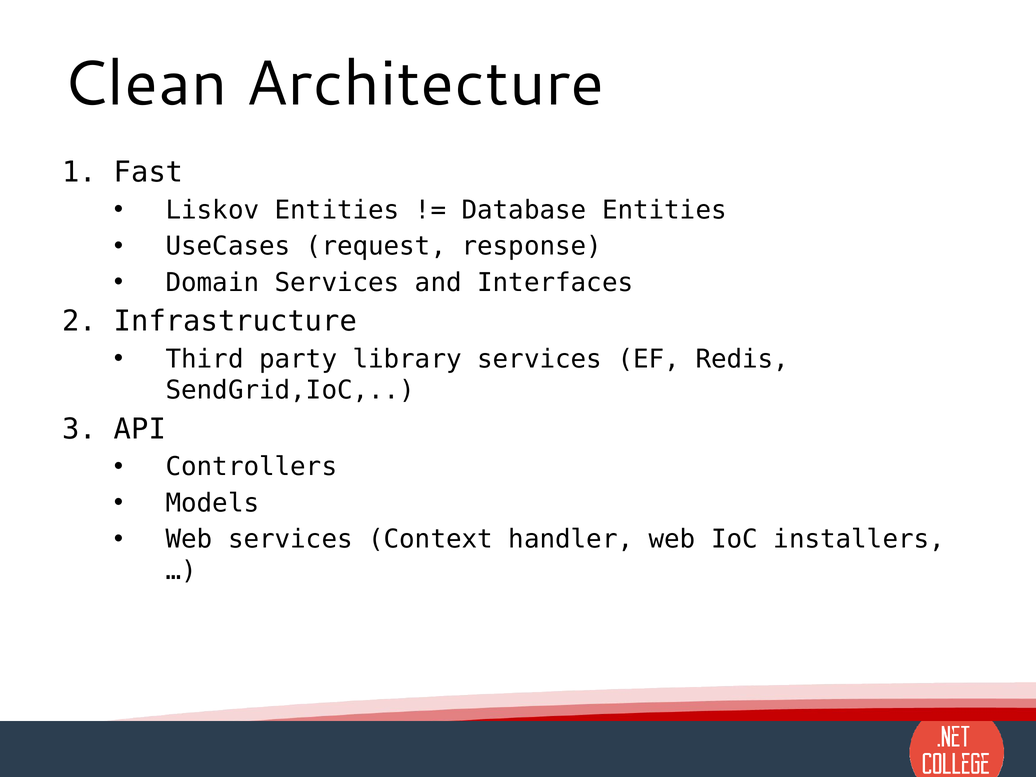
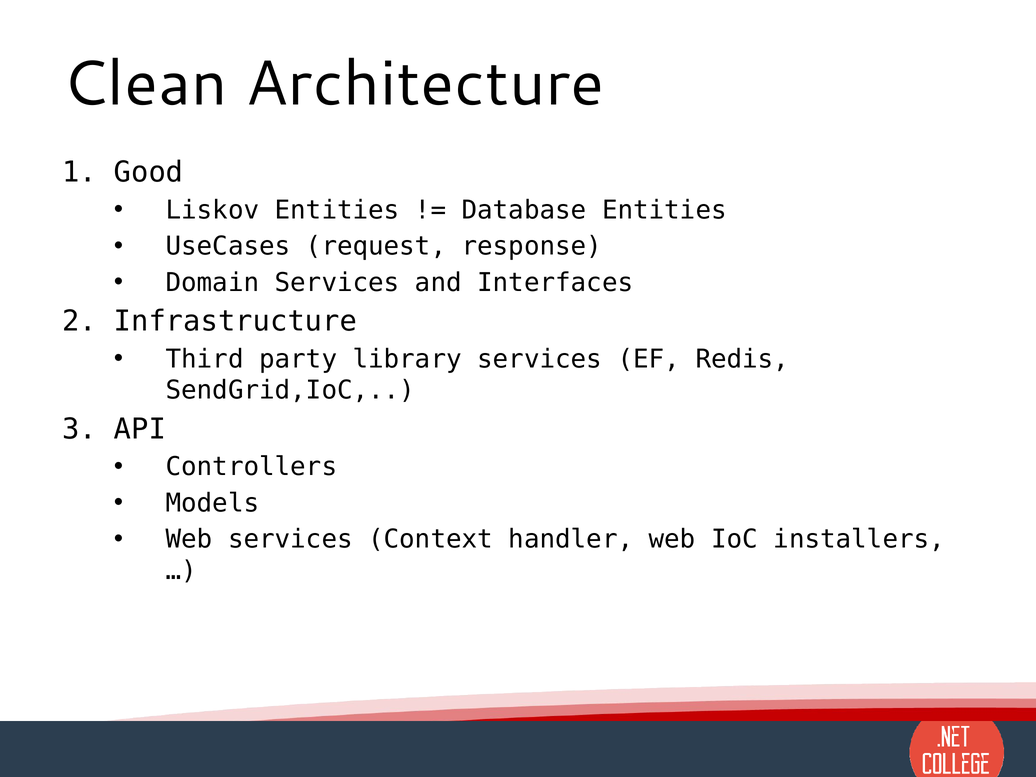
Fast: Fast -> Good
